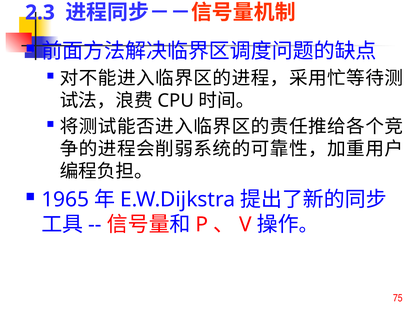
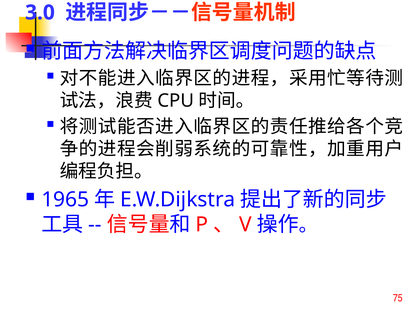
2.3: 2.3 -> 3.0
